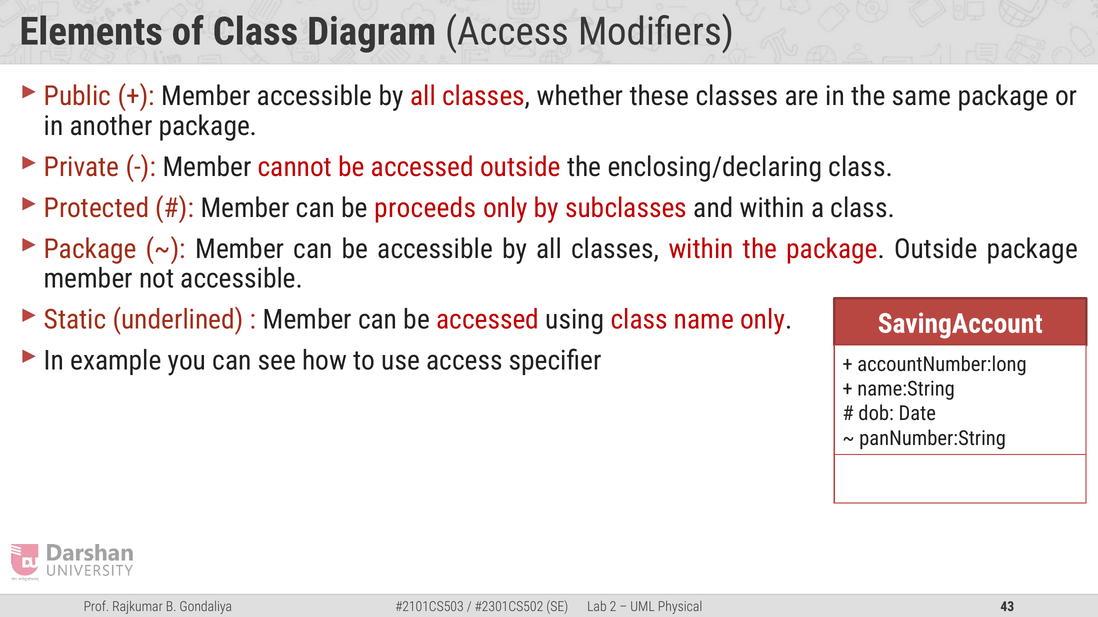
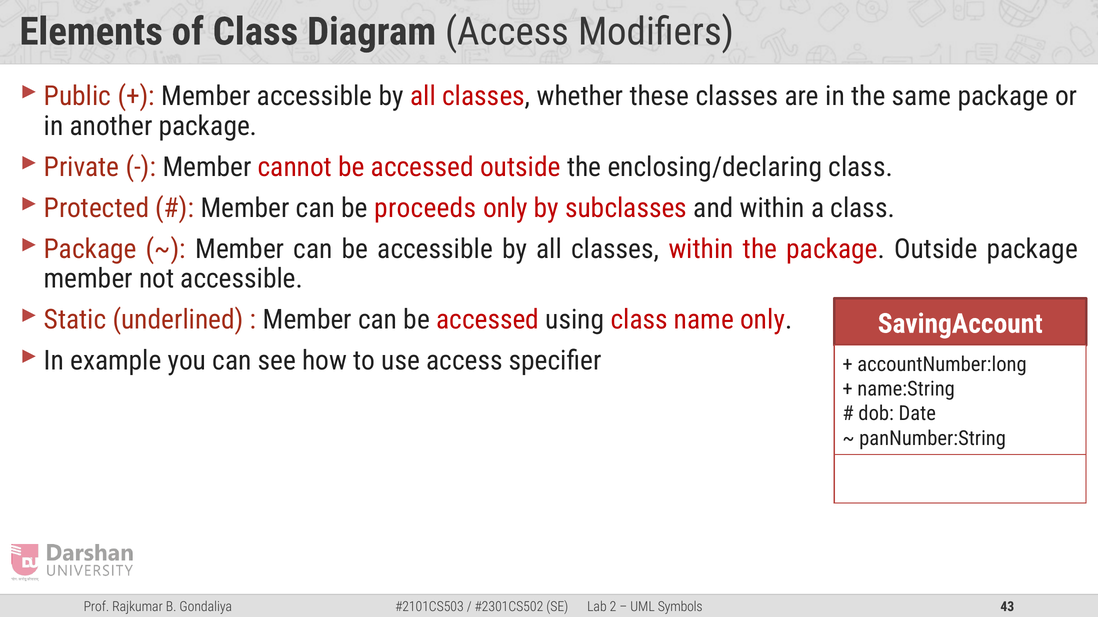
Physical: Physical -> Symbols
